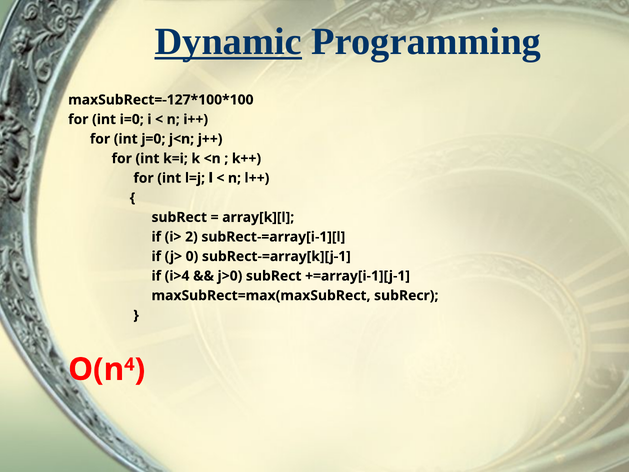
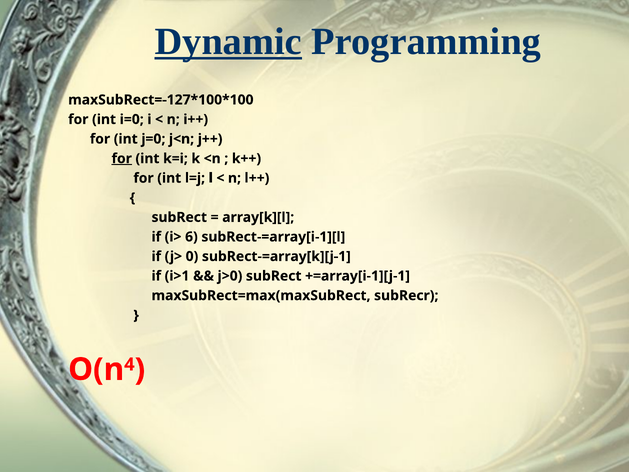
for at (122, 158) underline: none -> present
2: 2 -> 6
i>4: i>4 -> i>1
